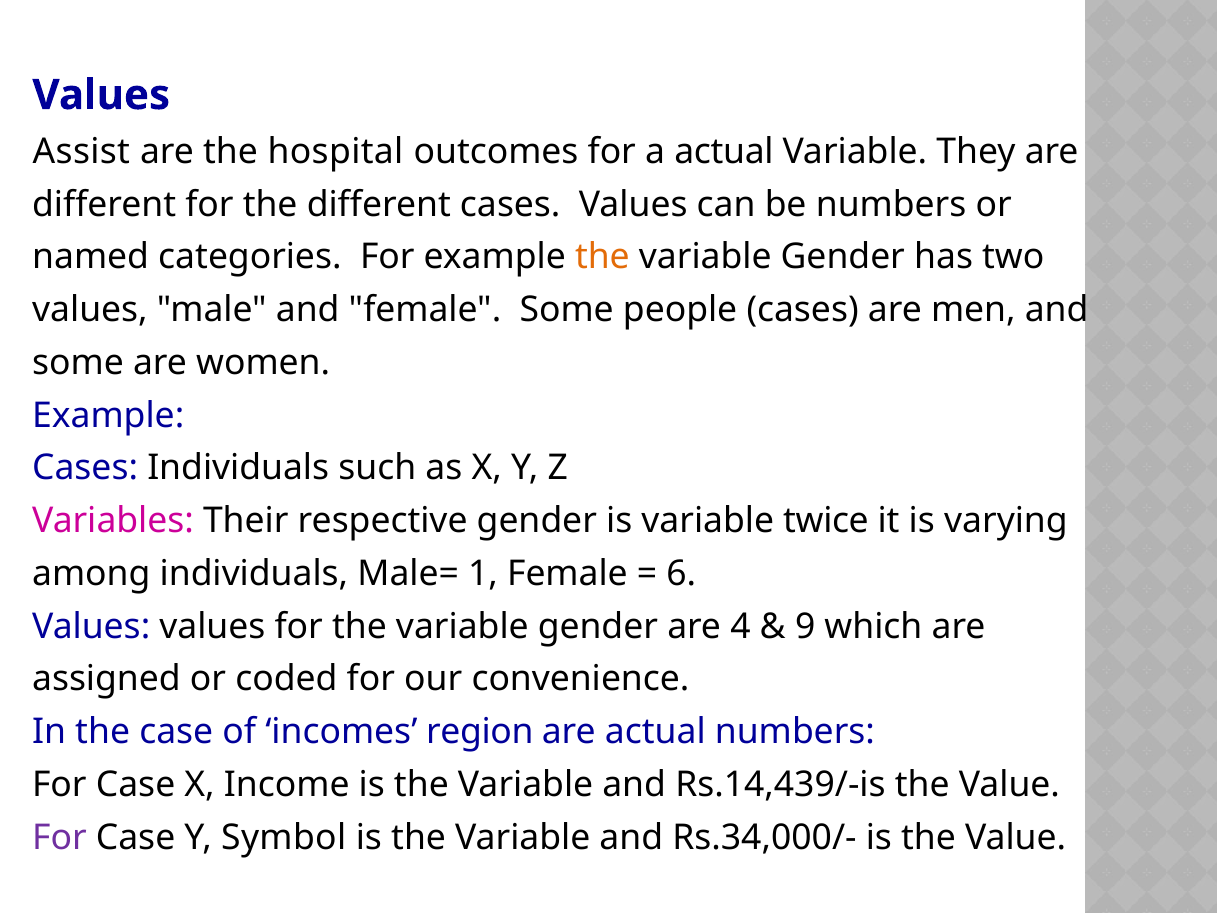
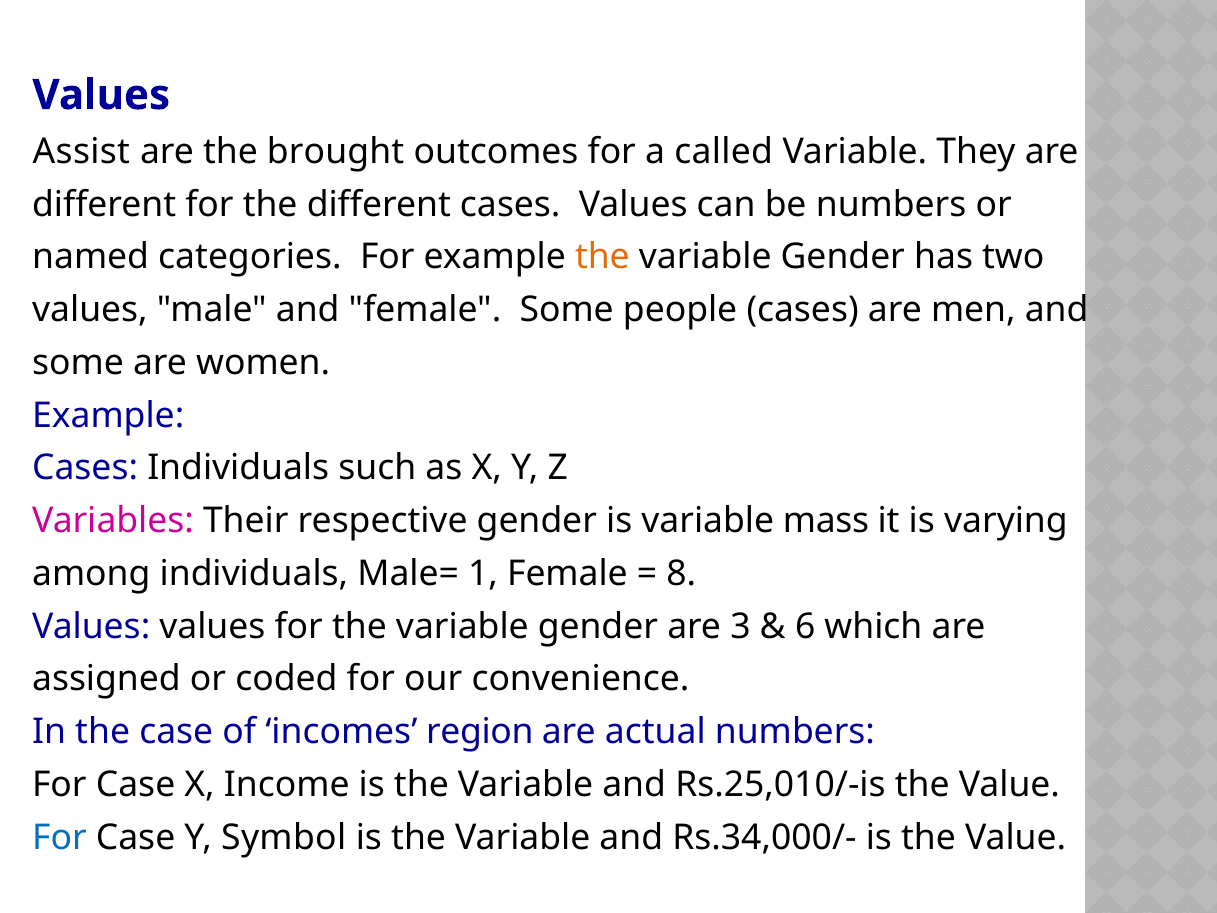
hospital: hospital -> brought
a actual: actual -> called
twice: twice -> mass
6: 6 -> 8
4: 4 -> 3
9: 9 -> 6
Rs.14,439/-is: Rs.14,439/-is -> Rs.25,010/-is
For at (59, 837) colour: purple -> blue
